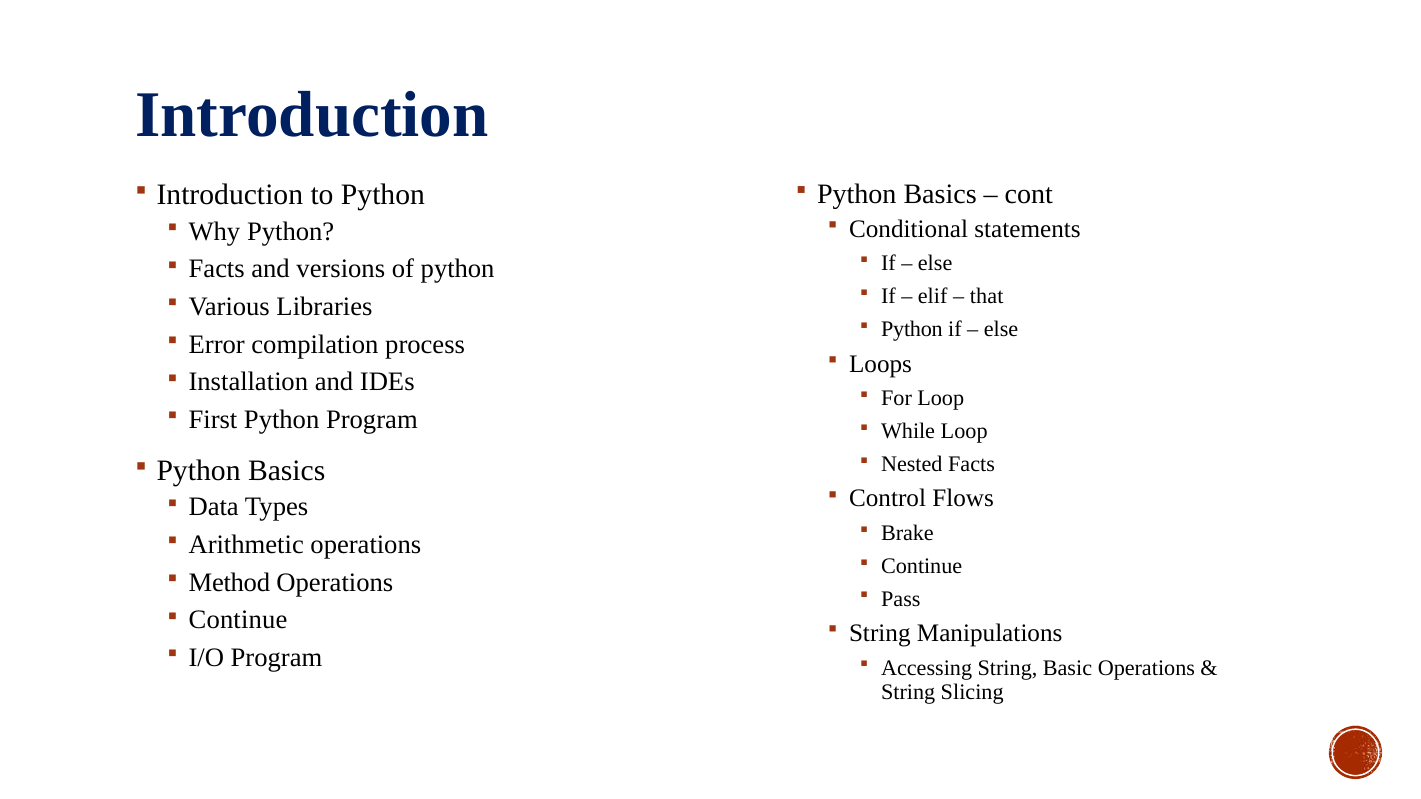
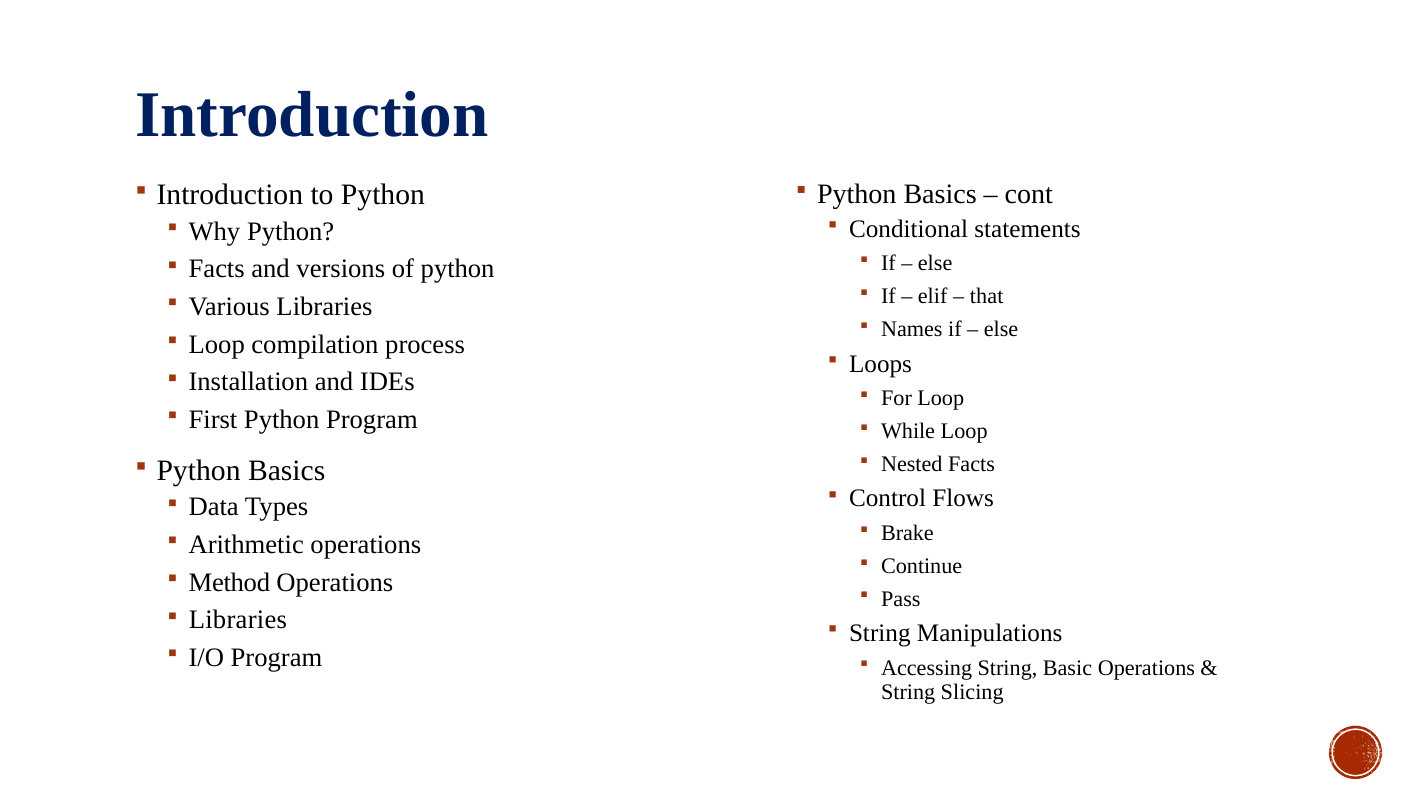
Python at (912, 329): Python -> Names
Error at (217, 345): Error -> Loop
Continue at (238, 620): Continue -> Libraries
